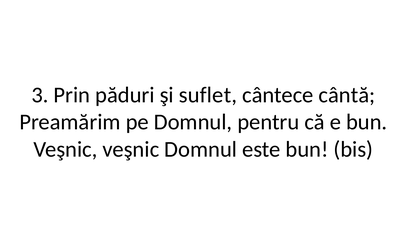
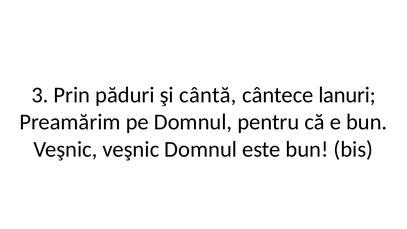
suflet: suflet -> cântă
cântă: cântă -> lanuri
